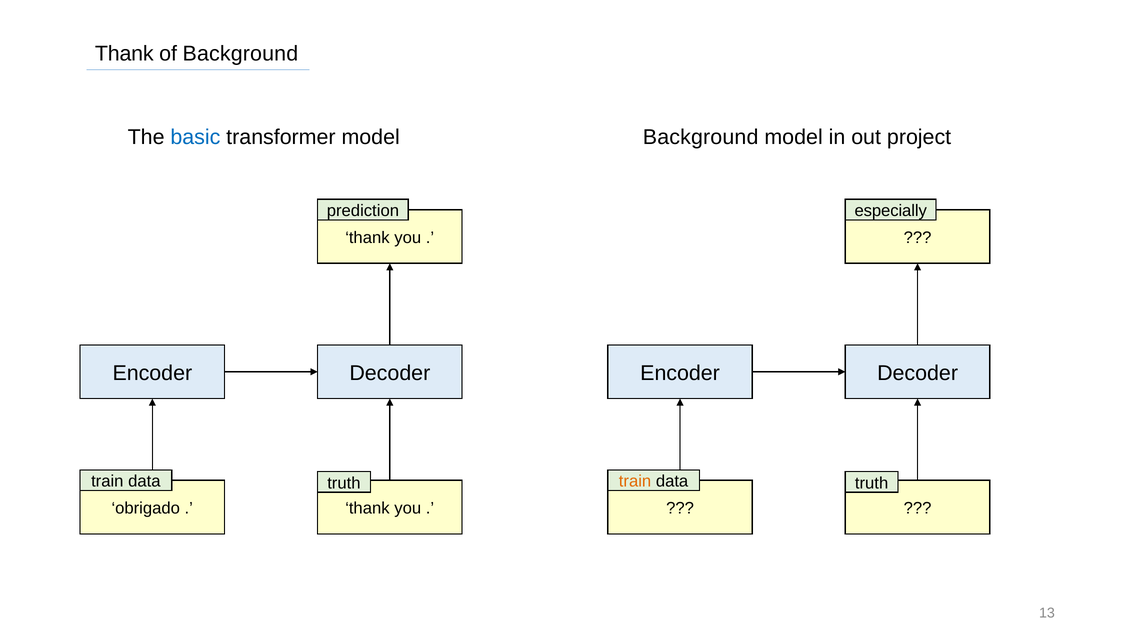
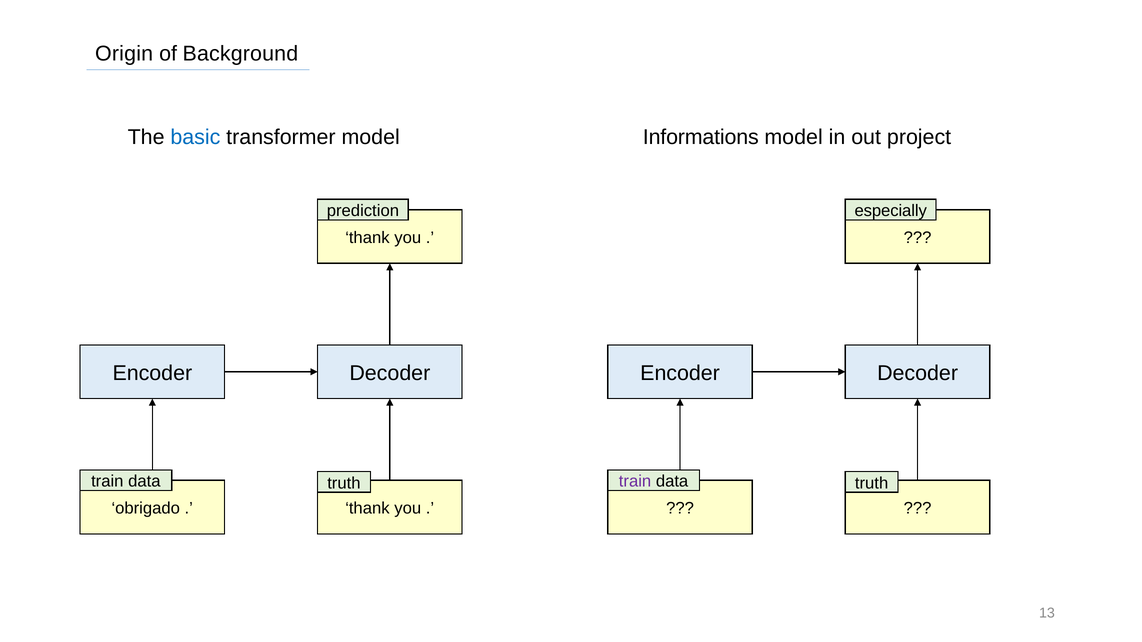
Thank at (124, 54): Thank -> Origin
Background at (701, 137): Background -> Informations
train at (635, 482) colour: orange -> purple
